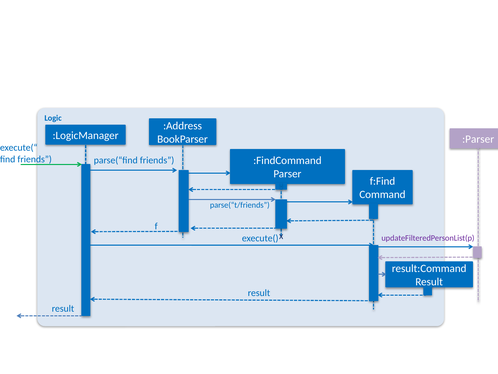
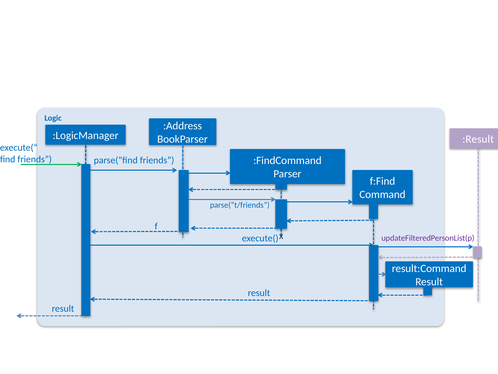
:Parser: :Parser -> :Result
